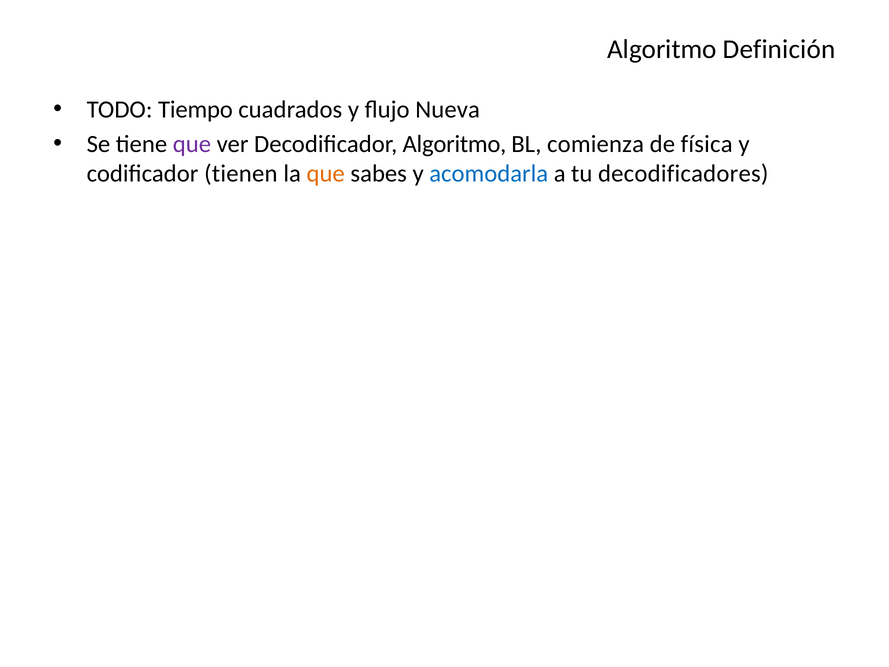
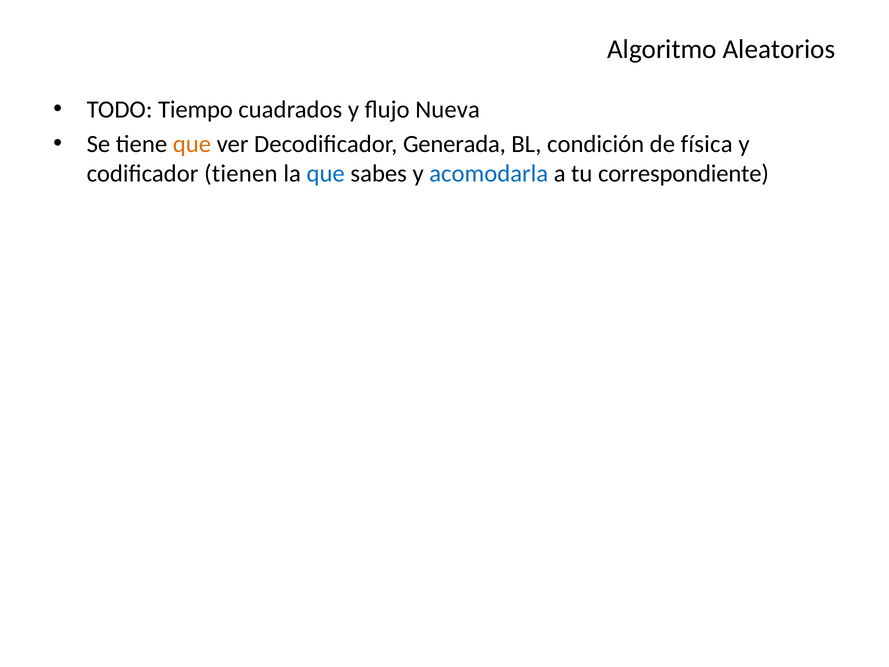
Definición: Definición -> Aleatorios
que at (192, 144) colour: purple -> orange
Decodificador Algoritmo: Algoritmo -> Generada
comienza: comienza -> condición
que at (326, 174) colour: orange -> blue
decodificadores: decodificadores -> correspondiente
